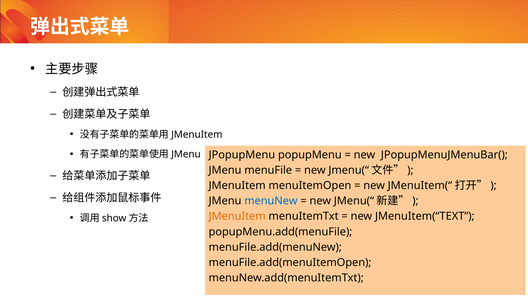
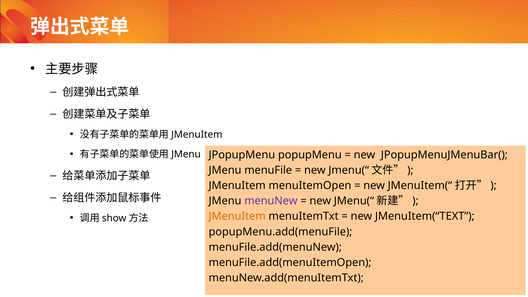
menuNew colour: blue -> purple
